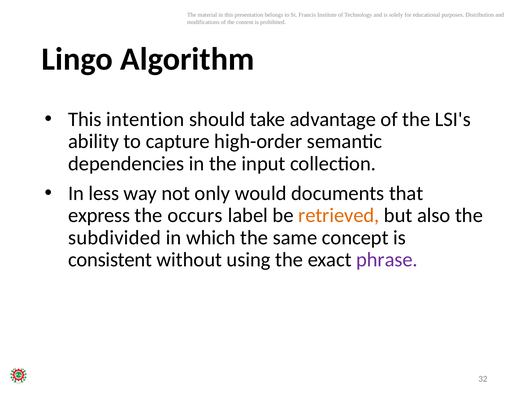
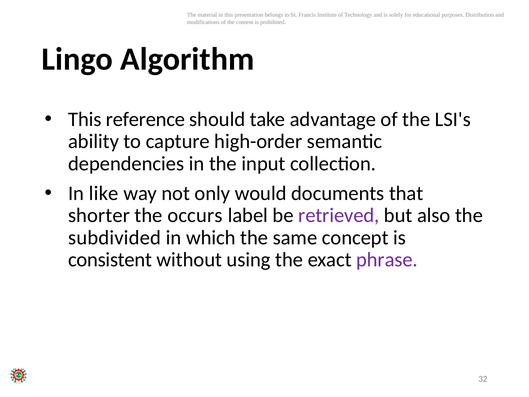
intention: intention -> reference
less: less -> like
express: express -> shorter
retrieved colour: orange -> purple
